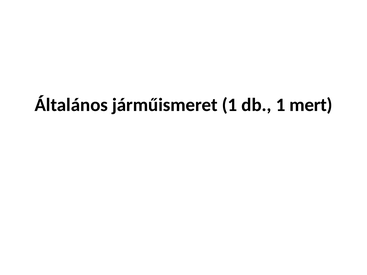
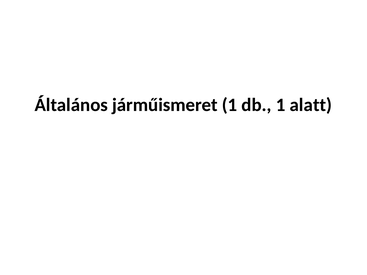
mert: mert -> alatt
